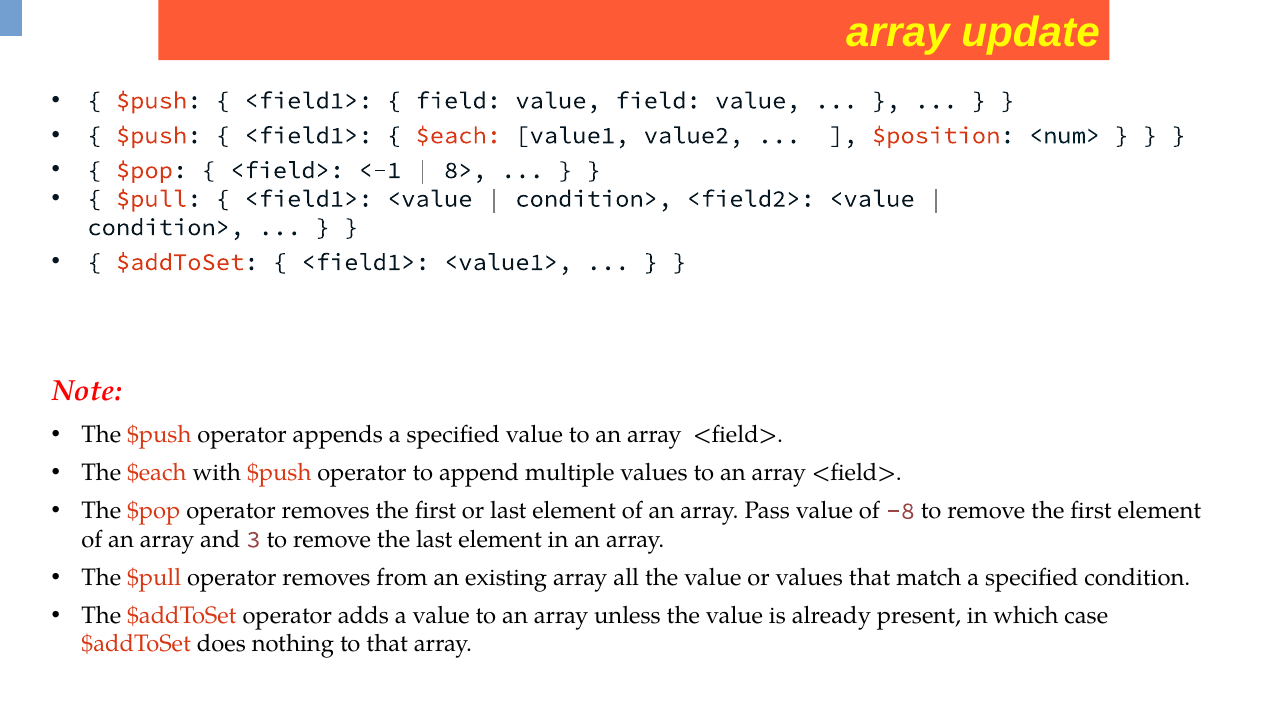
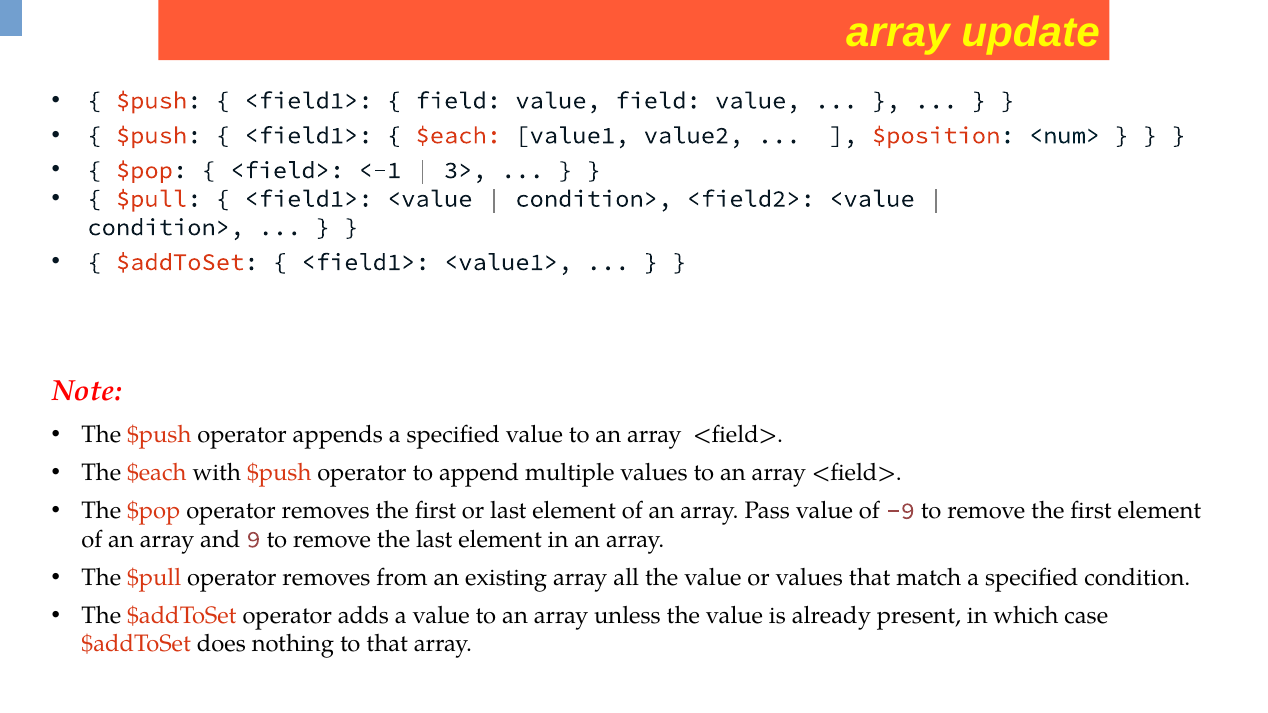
8>: 8> -> 3>
-8: -8 -> -9
3: 3 -> 9
